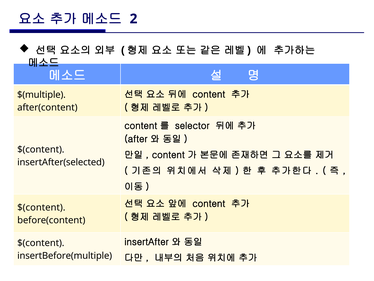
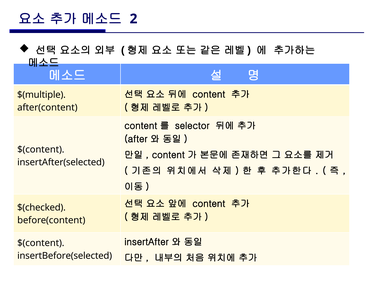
$(content at (41, 207): $(content -> $(checked
insertBefore(multiple: insertBefore(multiple -> insertBefore(selected
